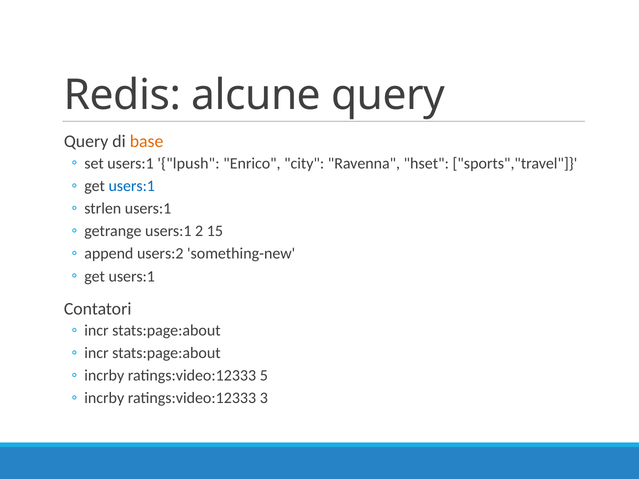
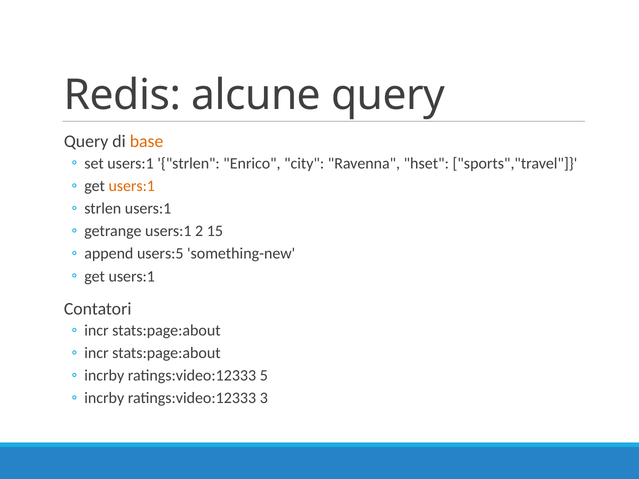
users:1 lpush: lpush -> strlen
users:1 at (132, 186) colour: blue -> orange
users:2: users:2 -> users:5
